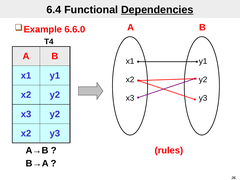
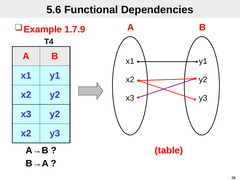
6.4: 6.4 -> 5.6
Dependencies underline: present -> none
6.6.0: 6.6.0 -> 1.7.9
rules: rules -> table
